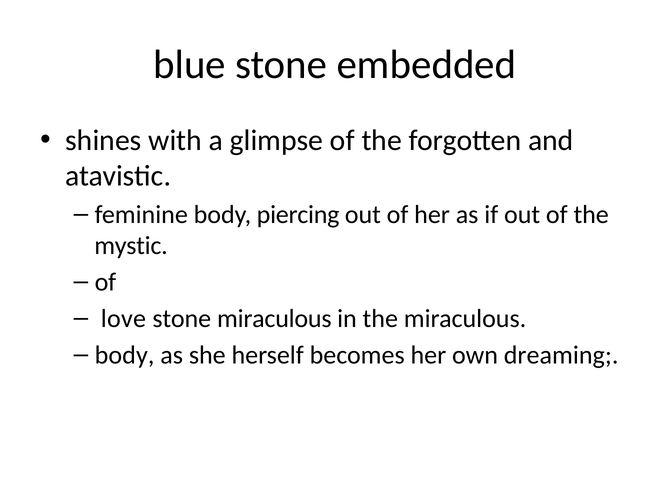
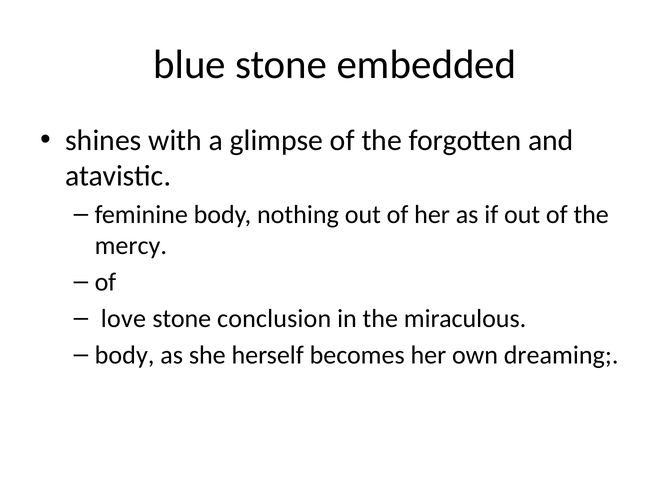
piercing: piercing -> nothing
mystic: mystic -> mercy
stone miraculous: miraculous -> conclusion
